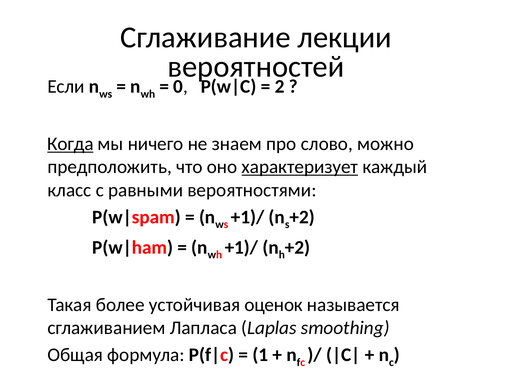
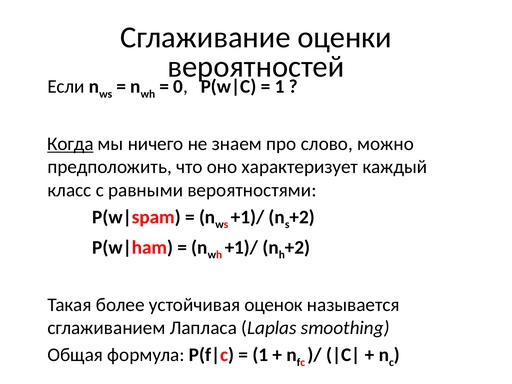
лекции: лекции -> оценки
2 at (280, 86): 2 -> 1
характеризует underline: present -> none
